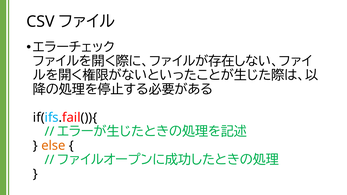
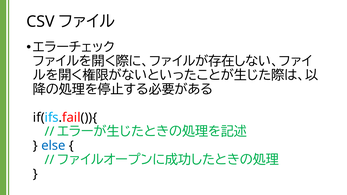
else colour: orange -> blue
